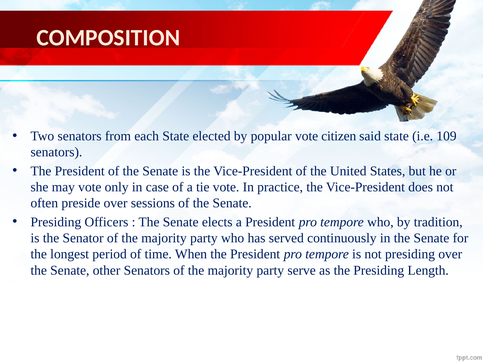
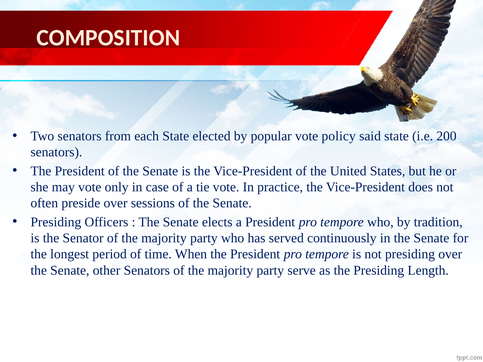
citizen: citizen -> policy
109: 109 -> 200
